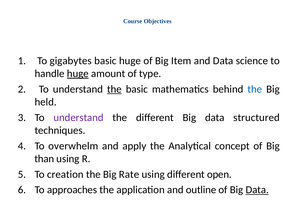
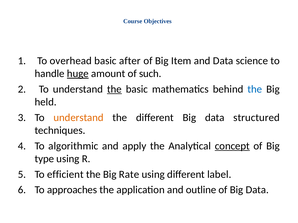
gigabytes: gigabytes -> overhead
basic huge: huge -> after
type: type -> such
understand at (79, 118) colour: purple -> orange
overwhelm: overwhelm -> algorithmic
concept underline: none -> present
than: than -> type
creation: creation -> efficient
open: open -> label
Data at (257, 190) underline: present -> none
